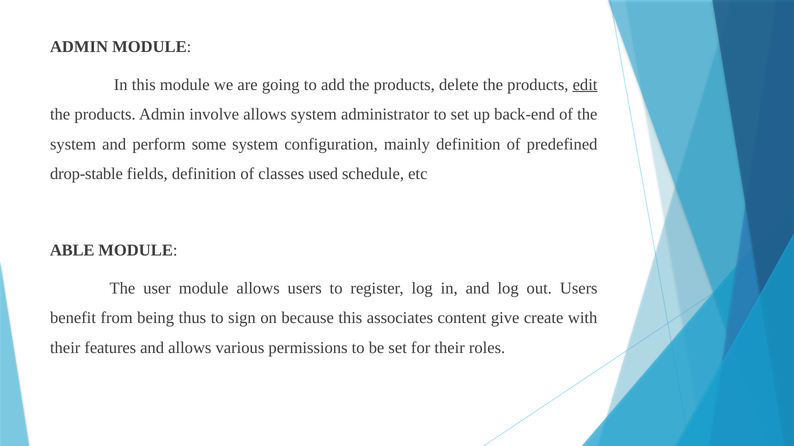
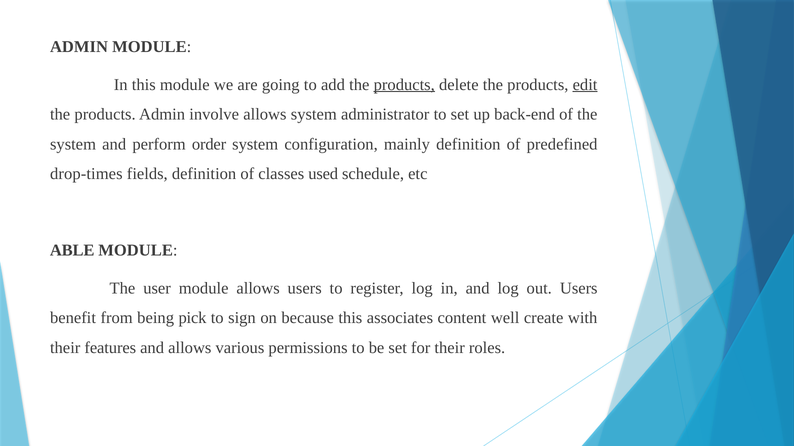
products at (404, 85) underline: none -> present
some: some -> order
drop-stable: drop-stable -> drop-times
thus: thus -> pick
give: give -> well
